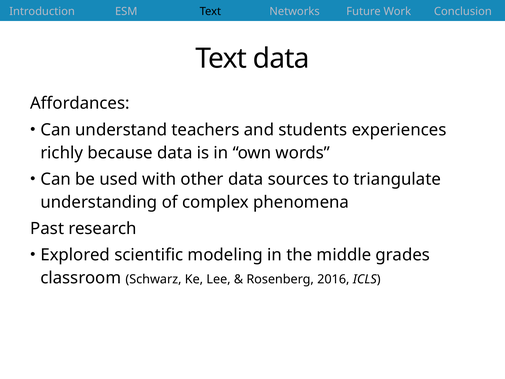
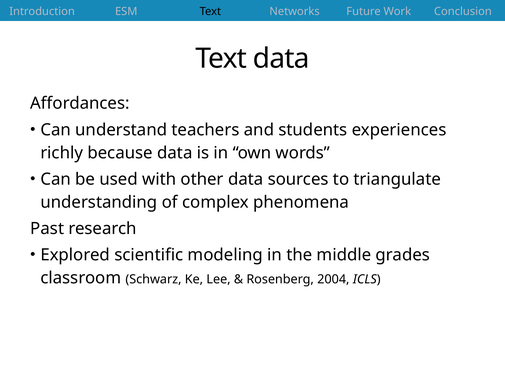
2016: 2016 -> 2004
